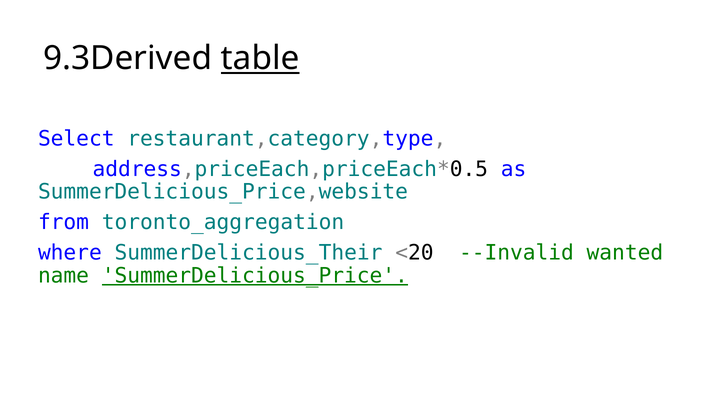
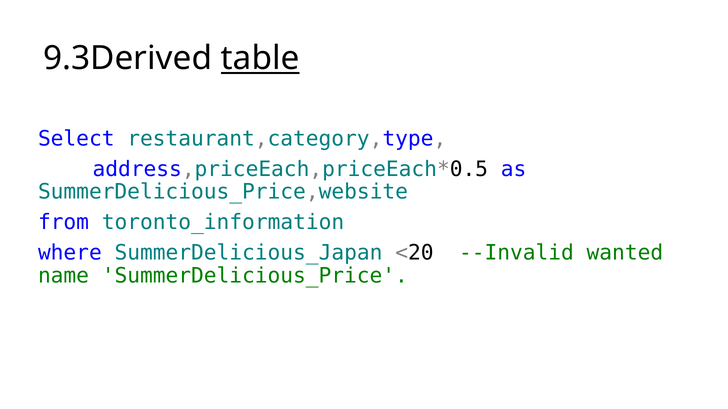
toronto_aggregation: toronto_aggregation -> toronto_information
SummerDelicious_Their: SummerDelicious_Their -> SummerDelicious_Japan
SummerDelicious_Price underline: present -> none
